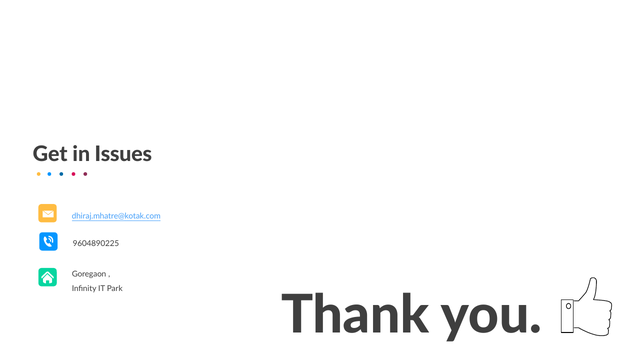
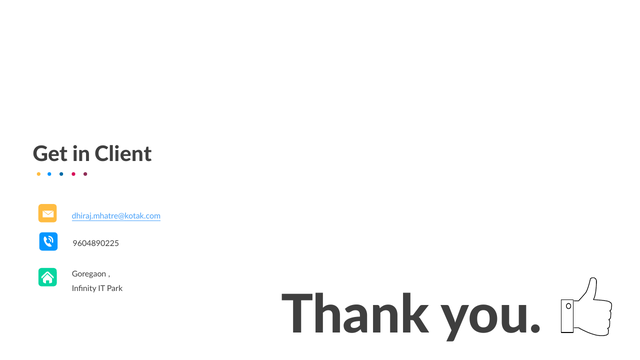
Issues: Issues -> Client
